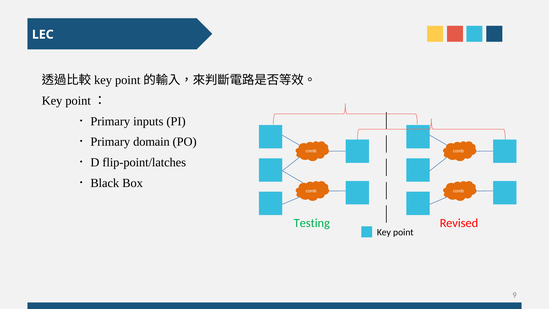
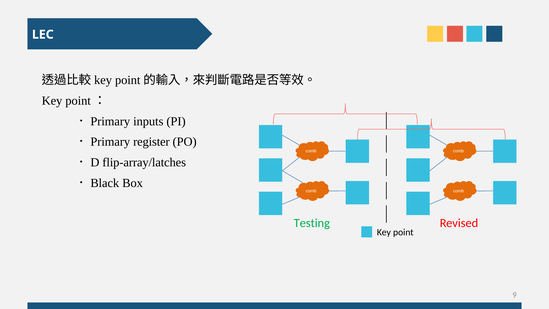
domain: domain -> register
flip-point/latches: flip-point/latches -> flip-array/latches
